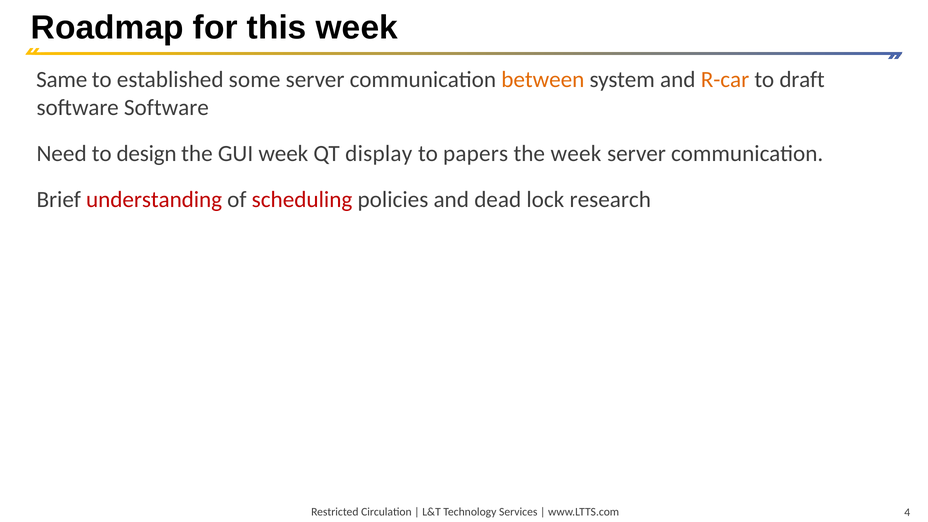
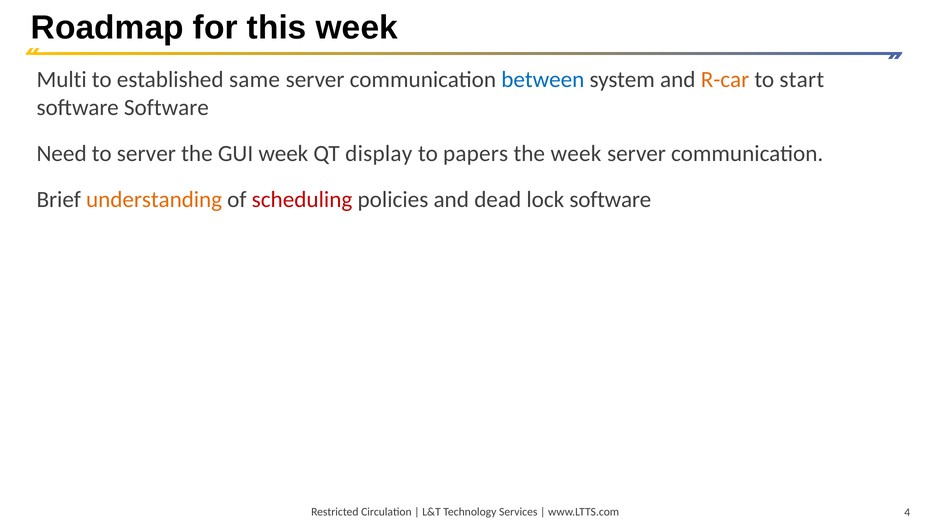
Same: Same -> Multi
some: some -> same
between colour: orange -> blue
draft: draft -> start
to design: design -> server
understanding colour: red -> orange
lock research: research -> software
